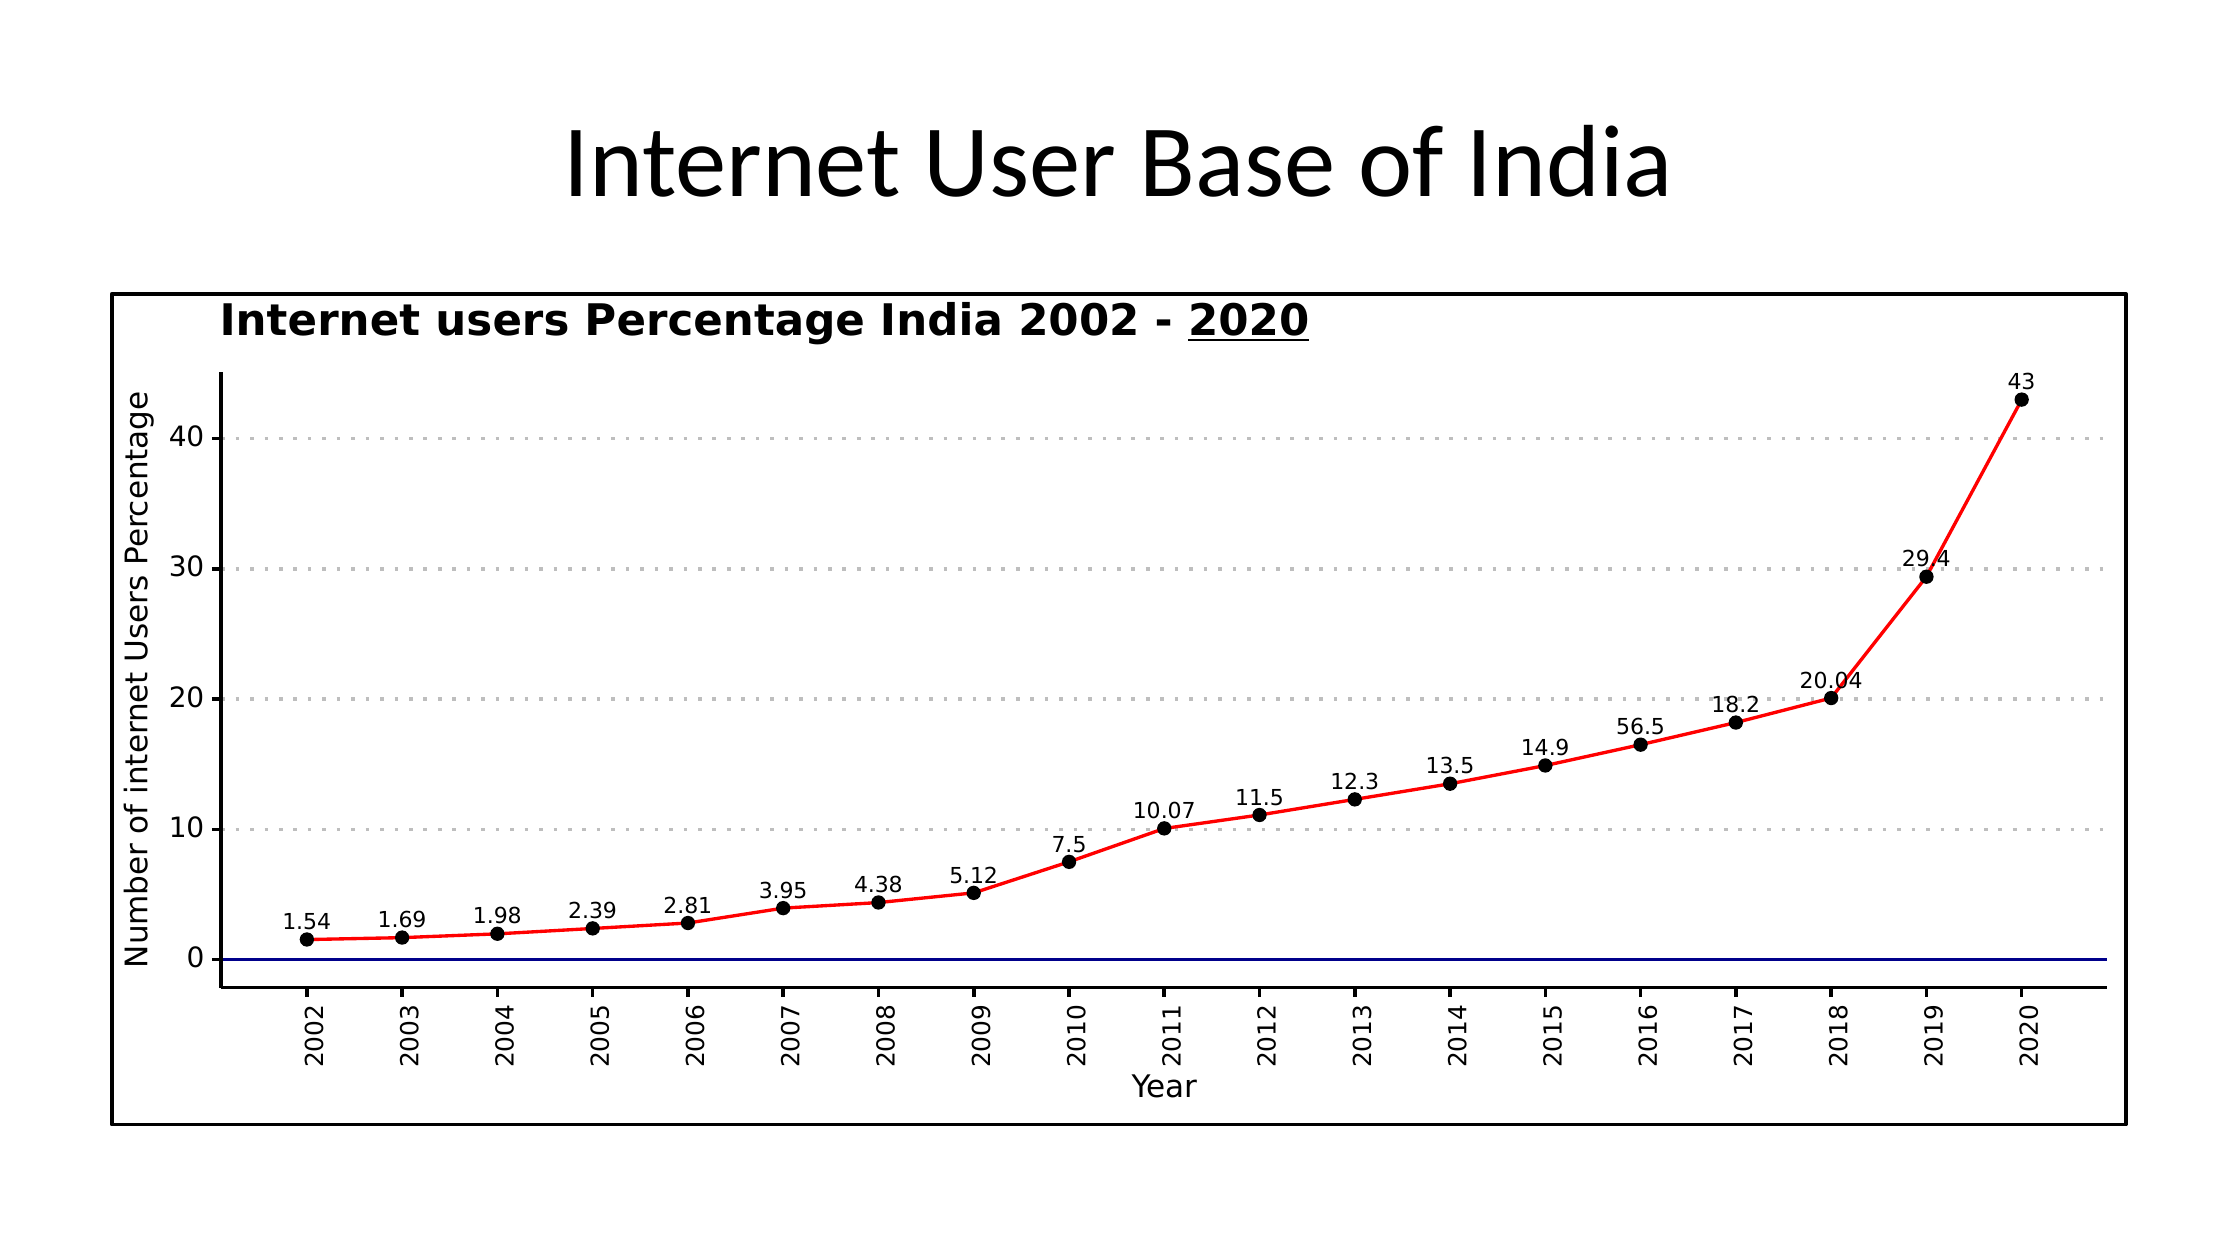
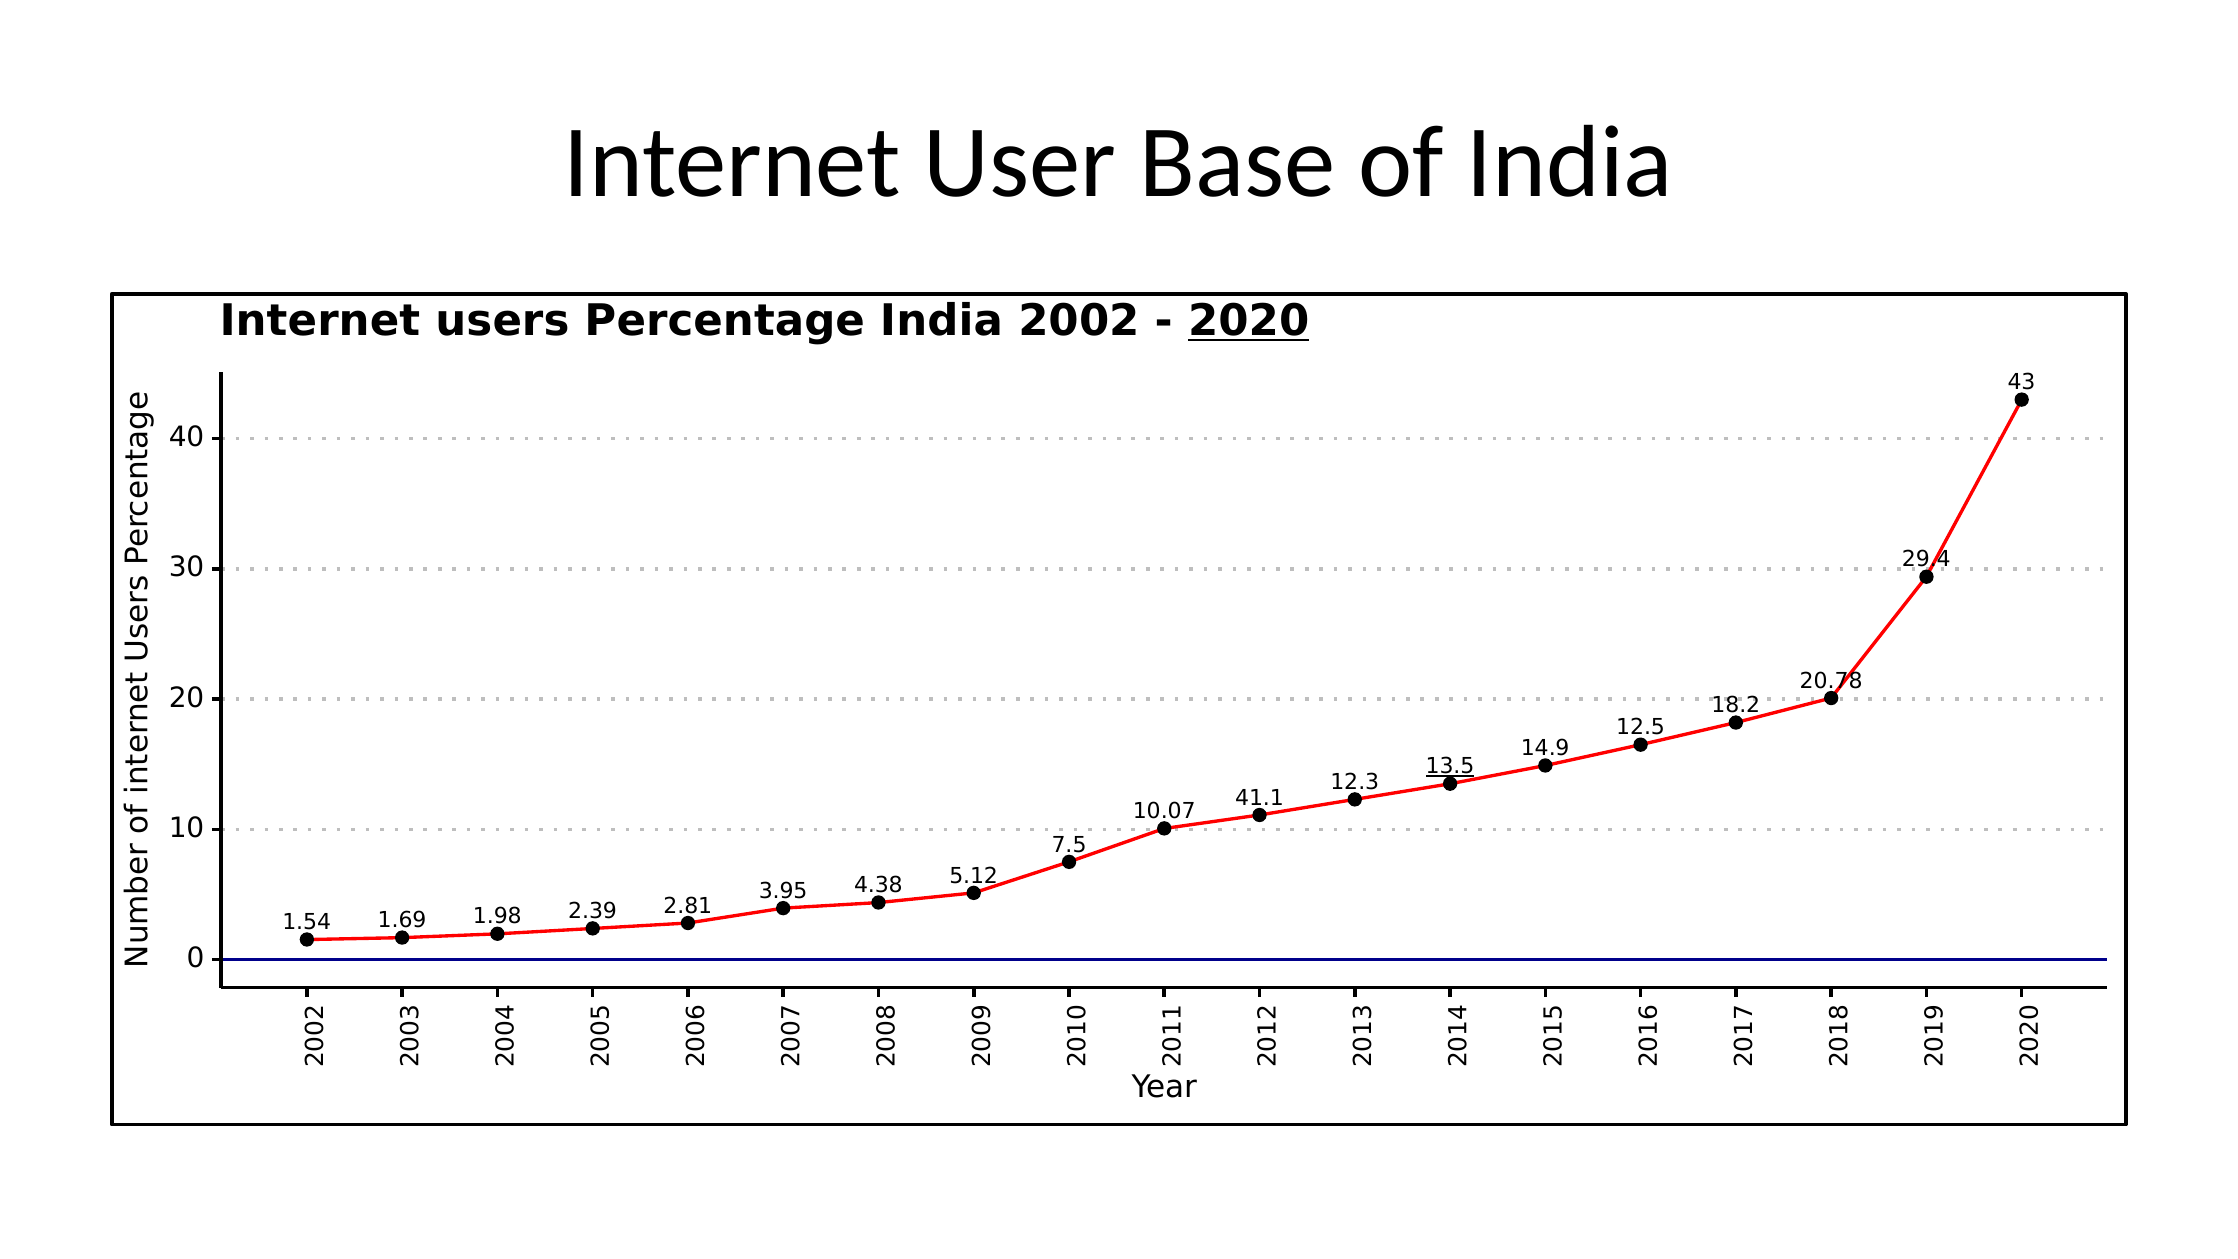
20.04: 20.04 -> 20.78
56.5: 56.5 -> 12.5
13.5 underline: none -> present
11.5: 11.5 -> 41.1
